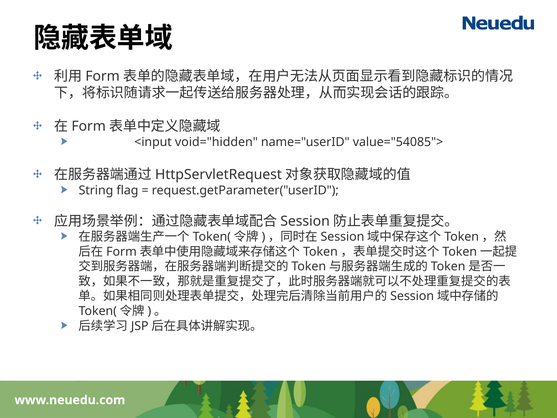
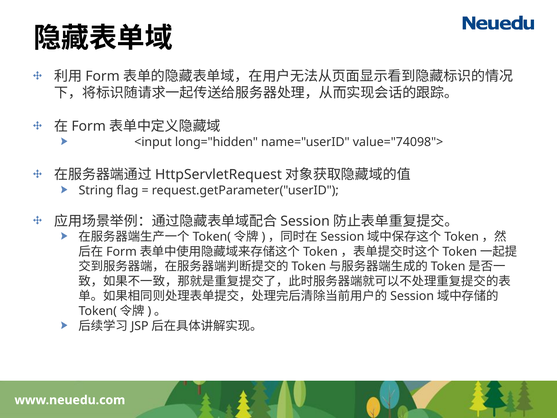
void="hidden: void="hidden -> long="hidden
value="54085">: value="54085"> -> value="74098">
